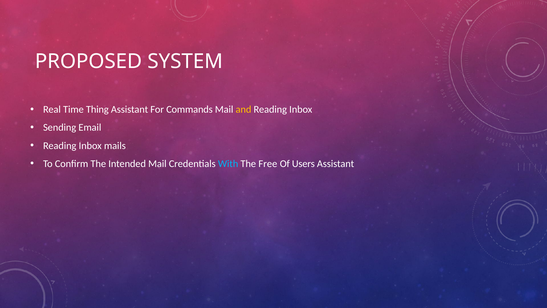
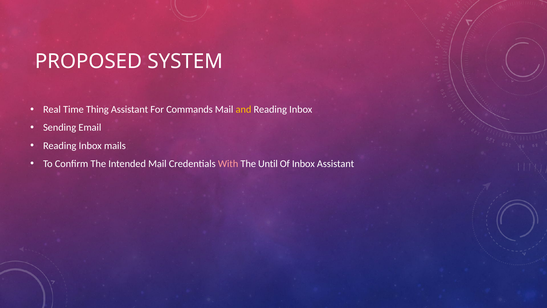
With colour: light blue -> pink
Free: Free -> Until
Of Users: Users -> Inbox
